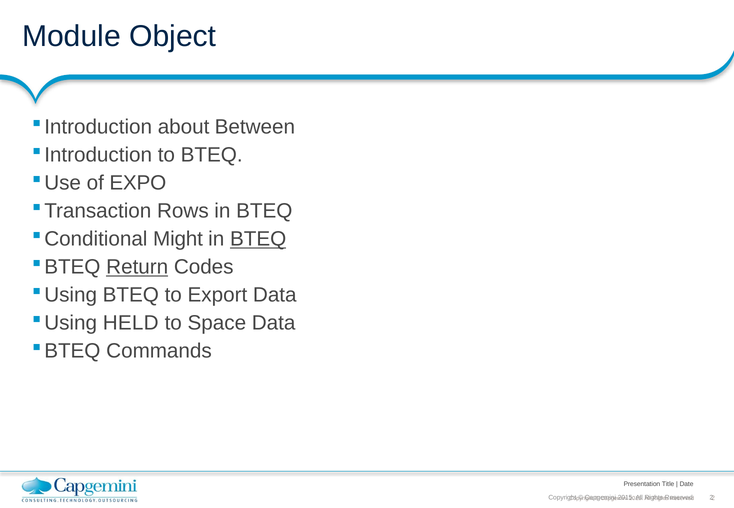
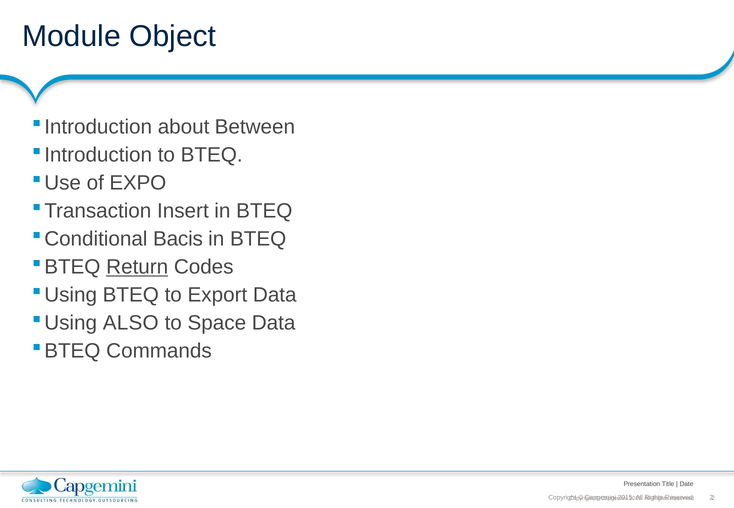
Rows: Rows -> Insert
Might: Might -> Bacis
BTEQ at (258, 239) underline: present -> none
HELD: HELD -> ALSO
